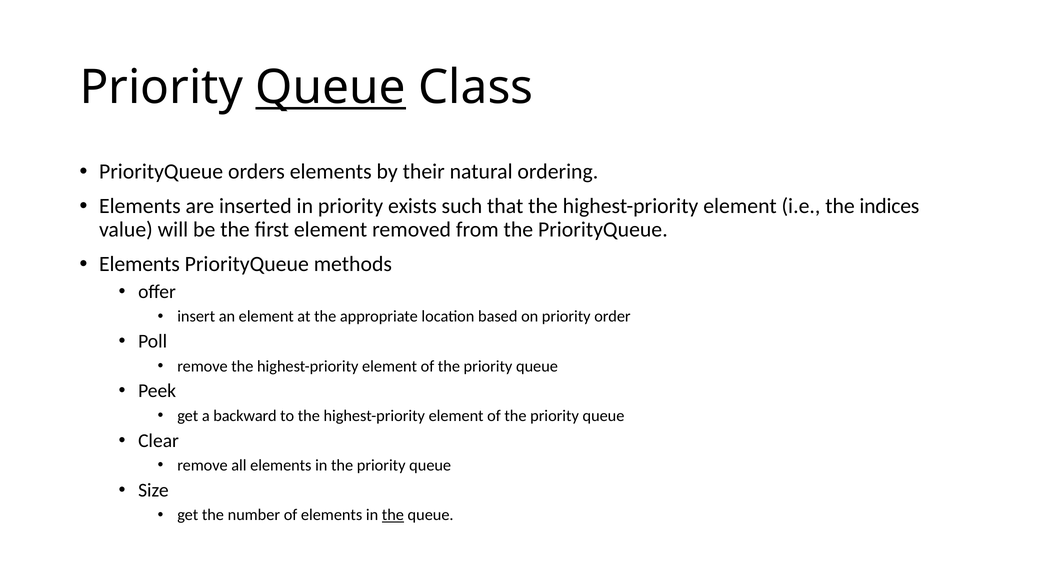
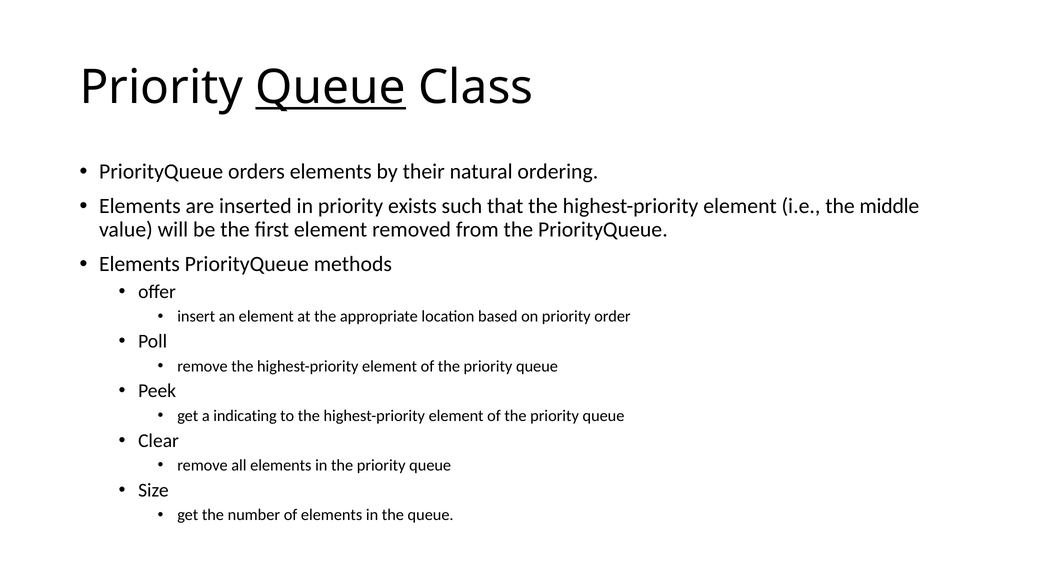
indices: indices -> middle
backward: backward -> indicating
the at (393, 515) underline: present -> none
